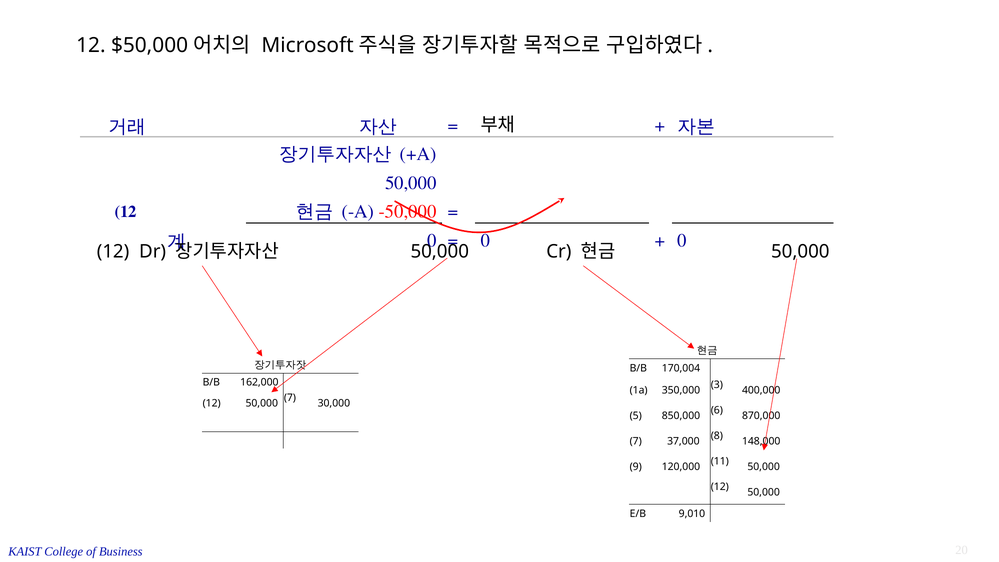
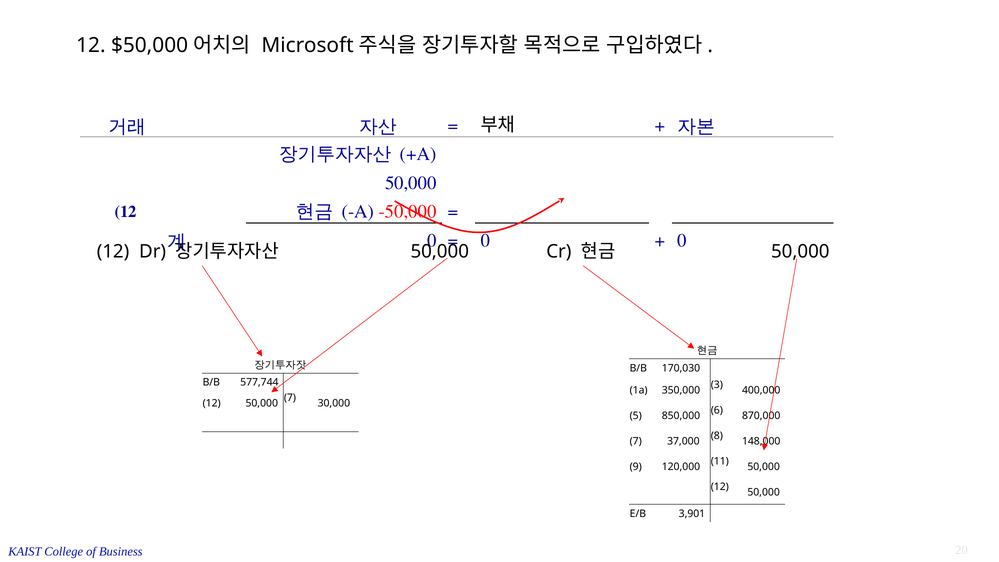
170,004: 170,004 -> 170,030
162,000: 162,000 -> 577,744
9,010: 9,010 -> 3,901
